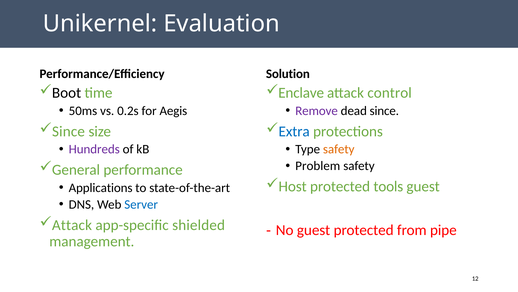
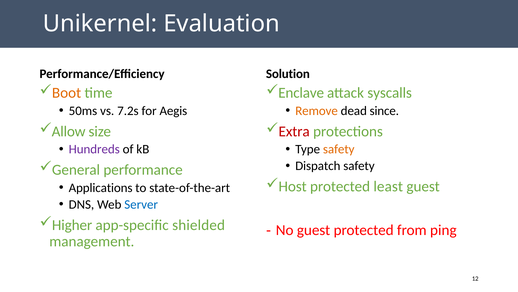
Boot colour: black -> orange
control: control -> syscalls
0.2s: 0.2s -> 7.2s
Remove colour: purple -> orange
Since at (68, 131): Since -> Allow
Extra colour: blue -> red
Problem: Problem -> Dispatch
tools: tools -> least
Attack at (72, 225): Attack -> Higher
pipe: pipe -> ping
